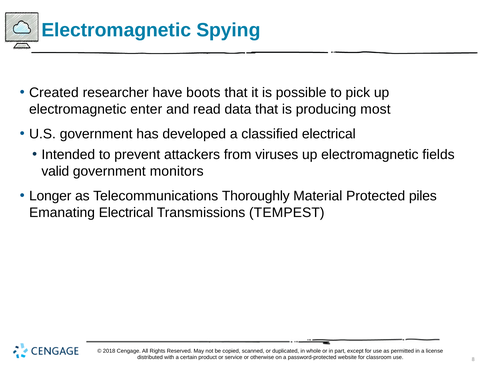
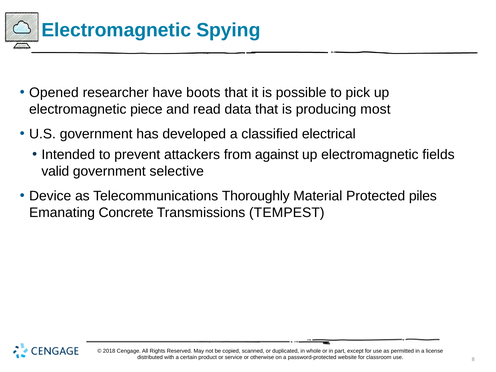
Created: Created -> Opened
enter: enter -> piece
viruses: viruses -> against
monitors: monitors -> selective
Longer: Longer -> Device
Emanating Electrical: Electrical -> Concrete
